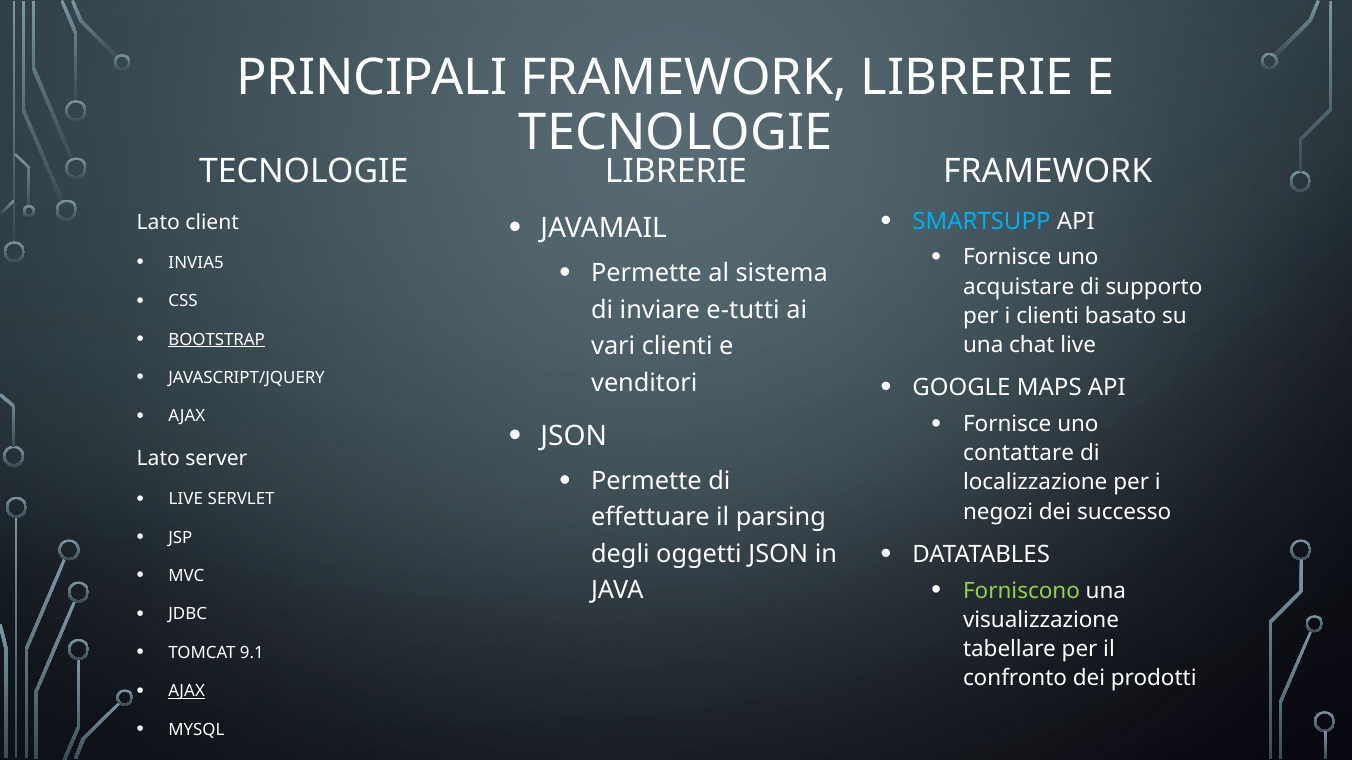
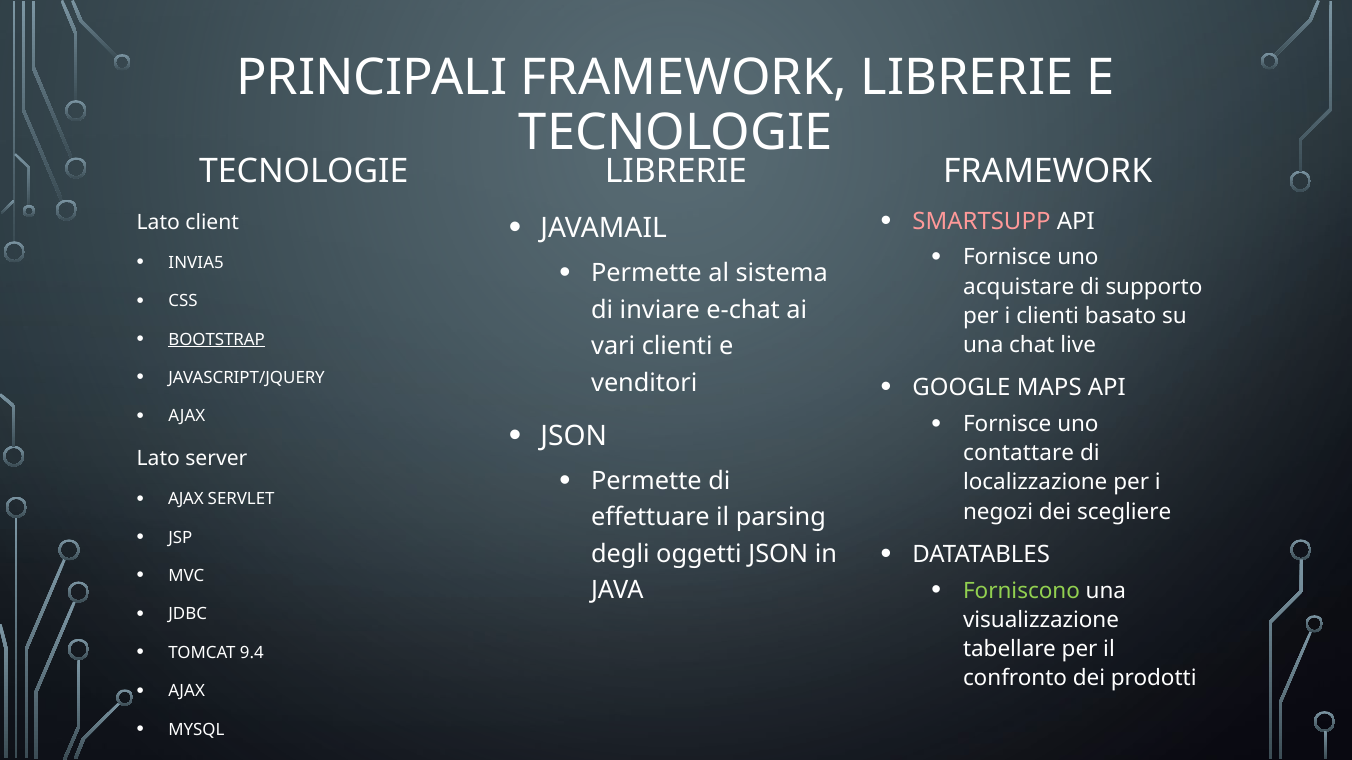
SMARTSUPP colour: light blue -> pink
e-tutti: e-tutti -> e-chat
LIVE at (186, 500): LIVE -> AJAX
successo: successo -> scegliere
9.1: 9.1 -> 9.4
AJAX at (187, 692) underline: present -> none
